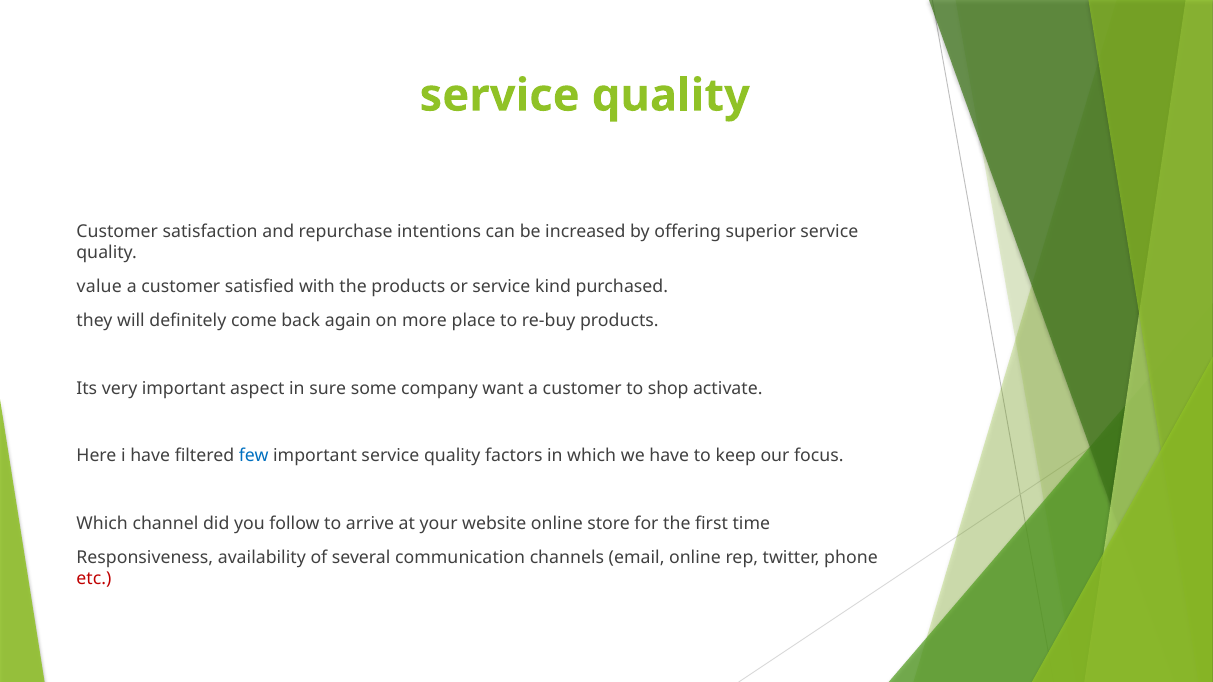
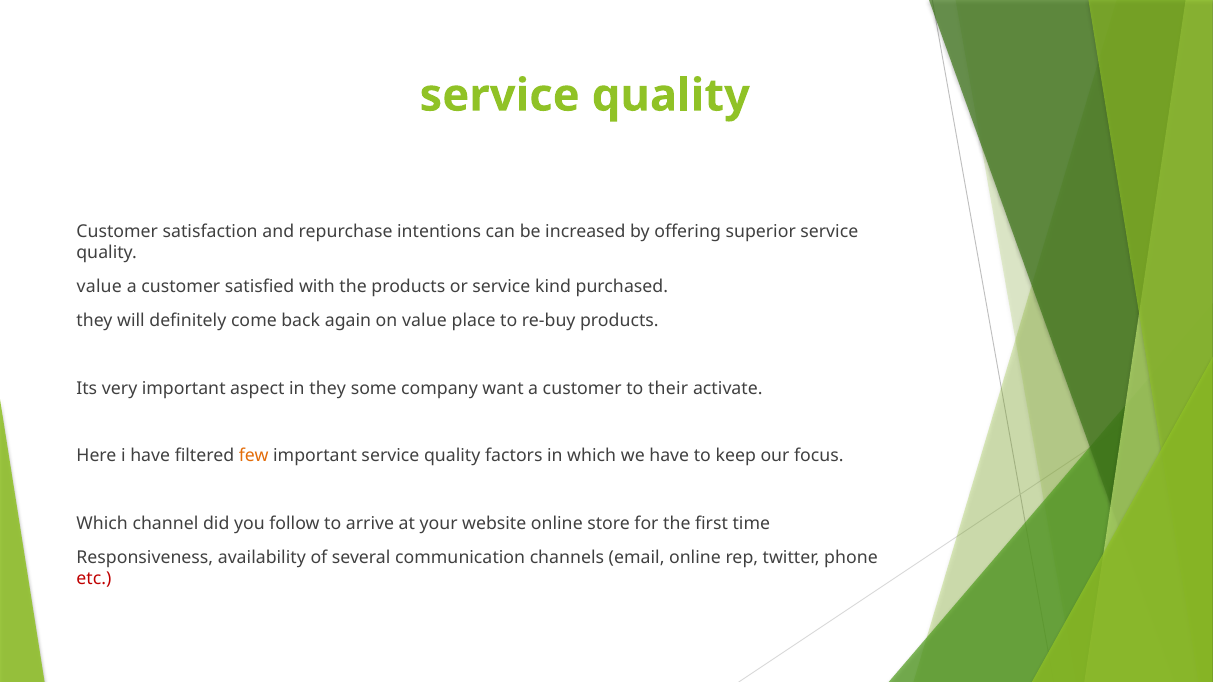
on more: more -> value
in sure: sure -> they
shop: shop -> their
few colour: blue -> orange
